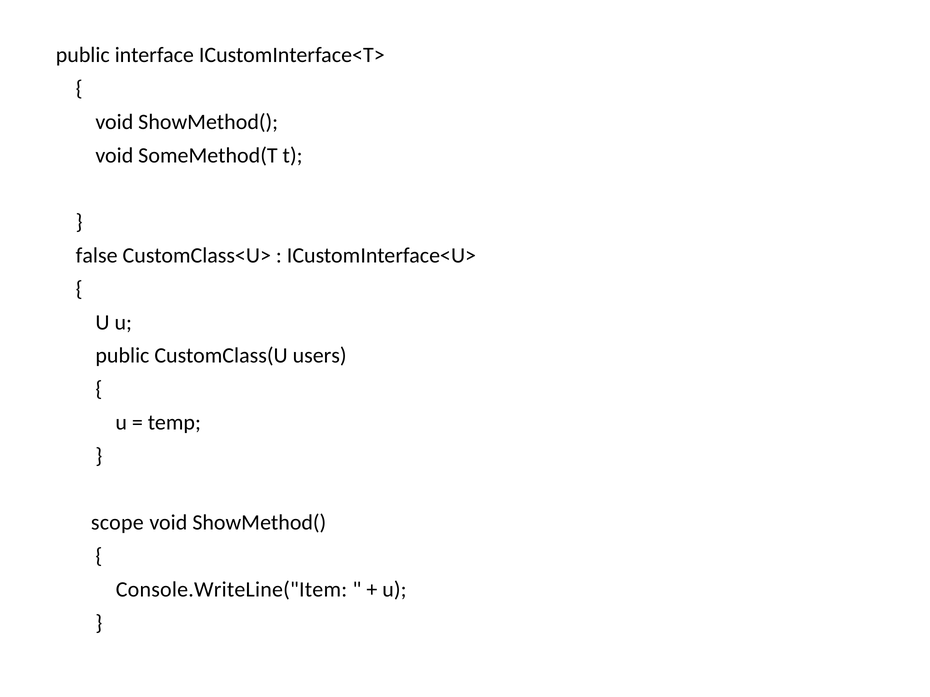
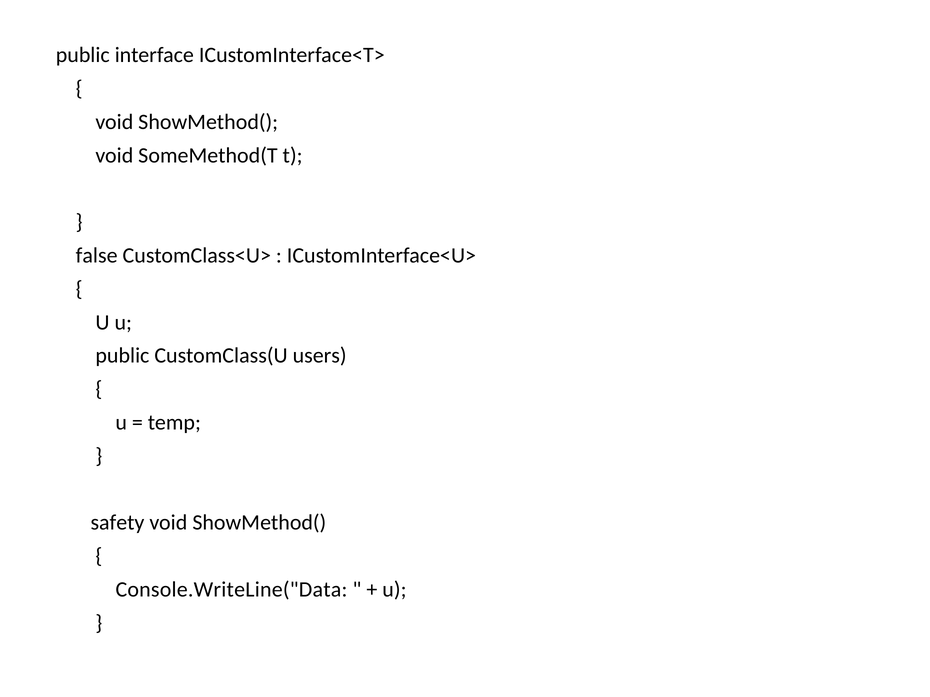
scope: scope -> safety
Console.WriteLine("Item: Console.WriteLine("Item -> Console.WriteLine("Data
